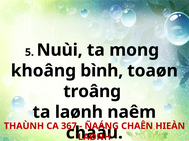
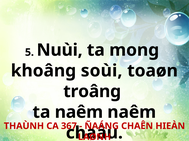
bình: bình -> soùi
ta laønh: laønh -> naêm
